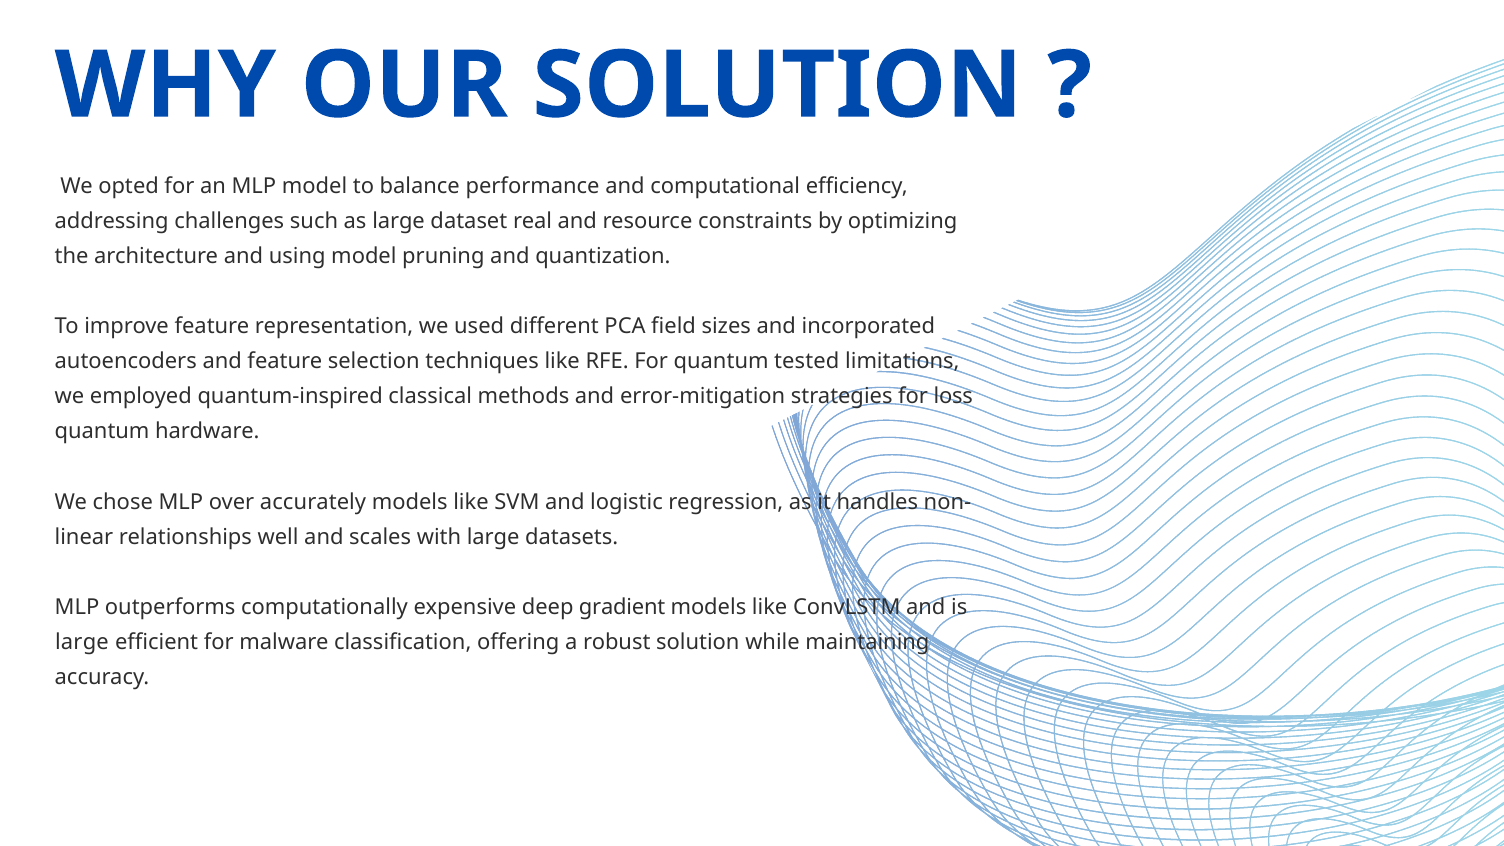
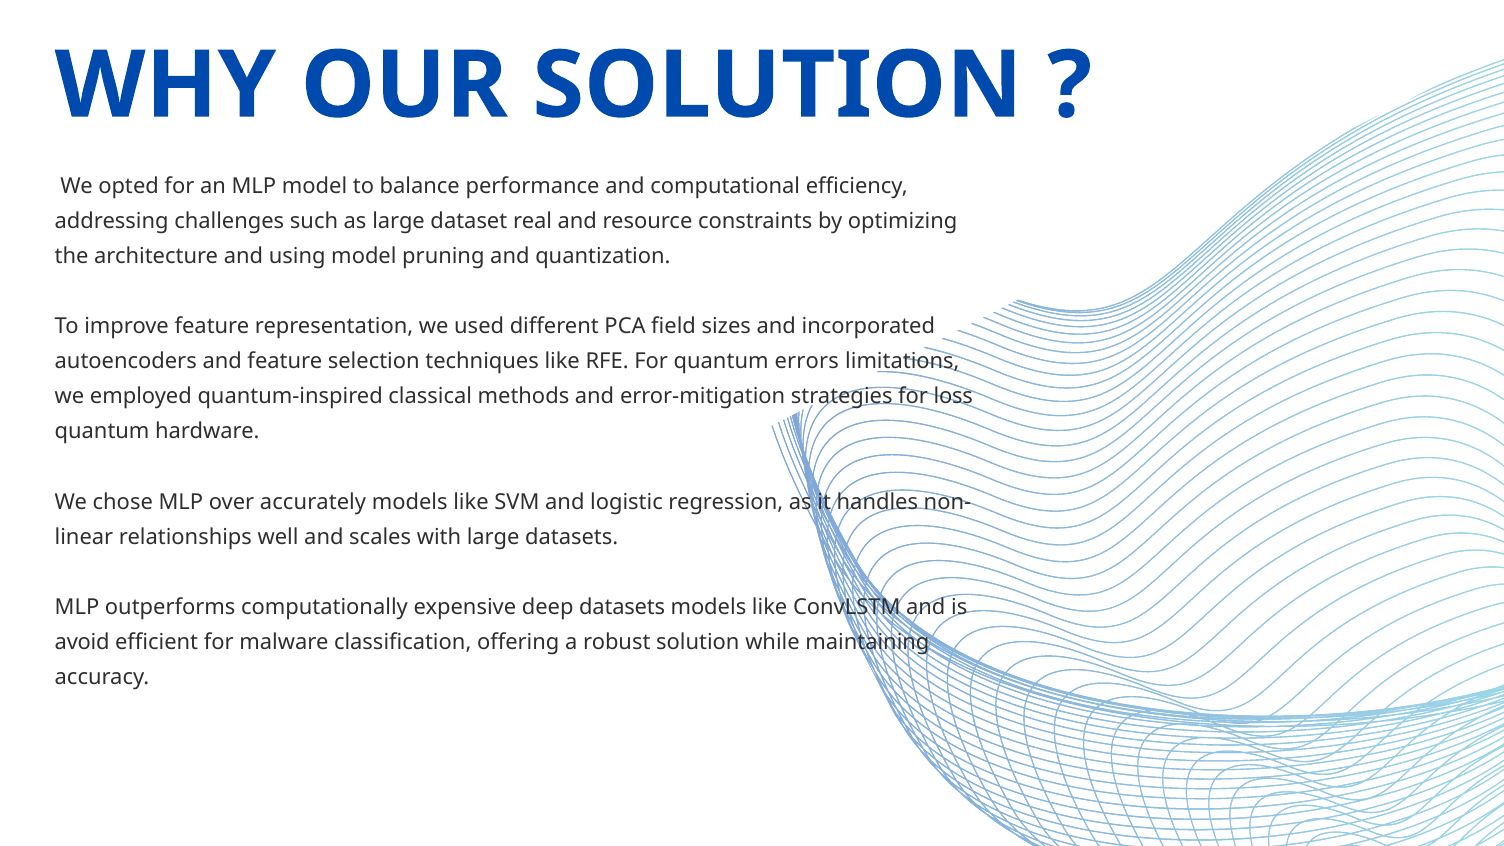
tested: tested -> errors
deep gradient: gradient -> datasets
large at (82, 642): large -> avoid
